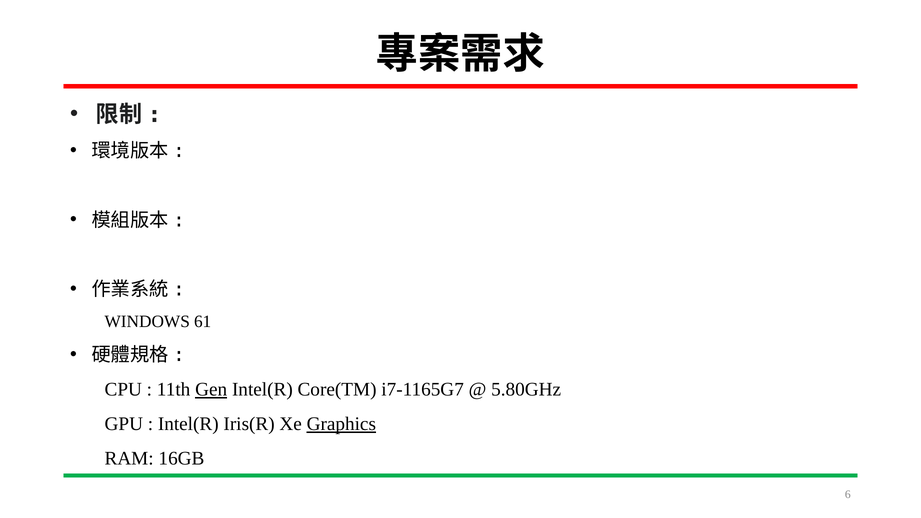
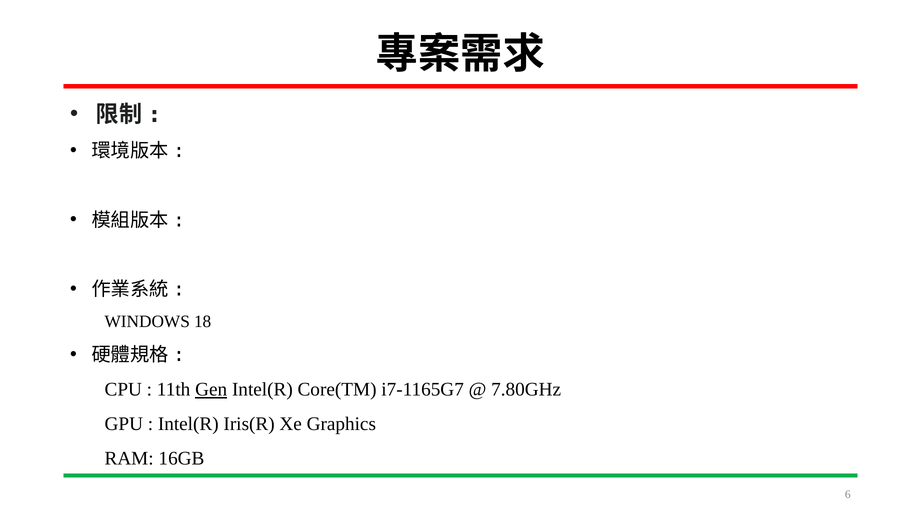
61: 61 -> 18
5.80GHz: 5.80GHz -> 7.80GHz
Graphics underline: present -> none
